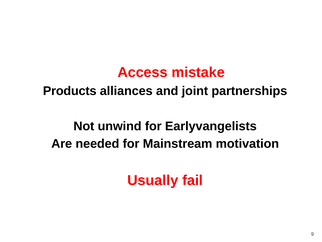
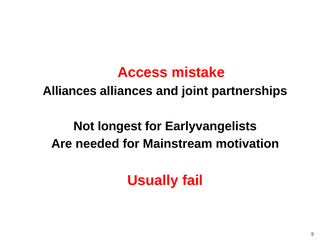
Products at (70, 91): Products -> Alliances
unwind: unwind -> longest
